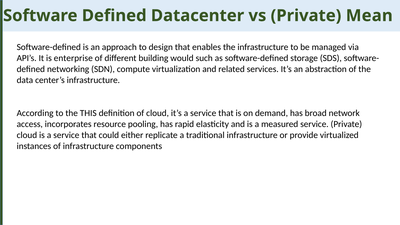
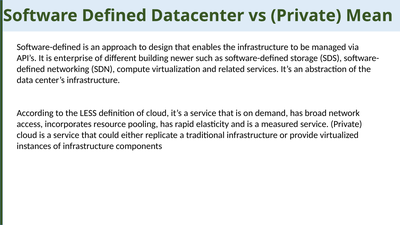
would: would -> newer
THIS: THIS -> LESS
